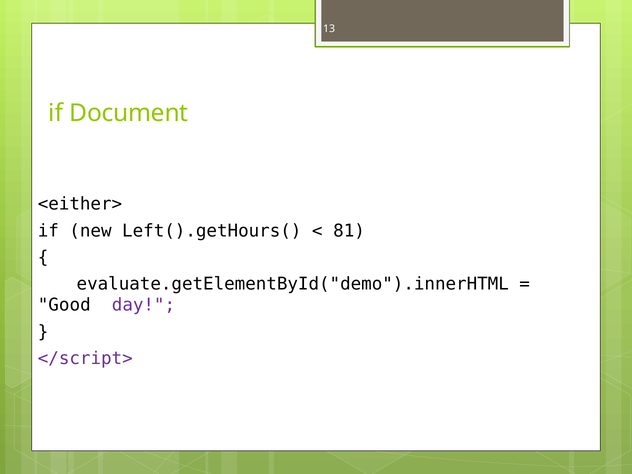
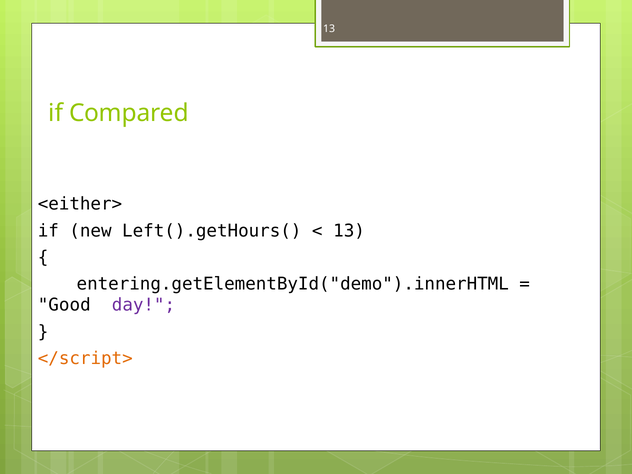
Document: Document -> Compared
81 at (349, 231): 81 -> 13
evaluate.getElementById("demo").innerHTML: evaluate.getElementById("demo").innerHTML -> entering.getElementById("demo").innerHTML
</script> colour: purple -> orange
